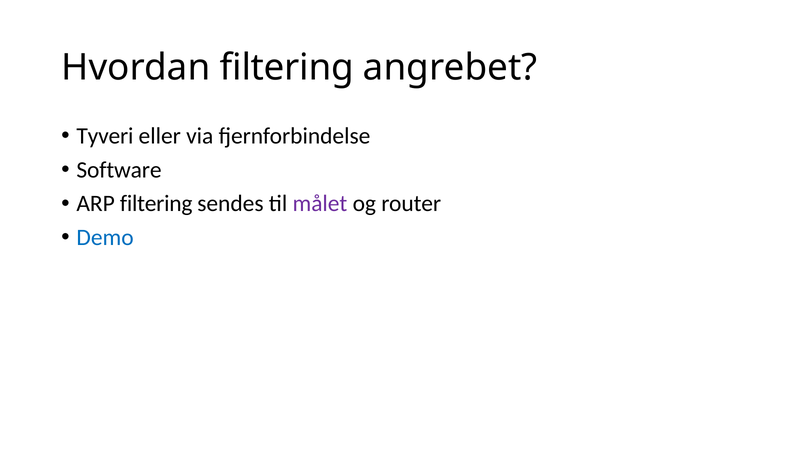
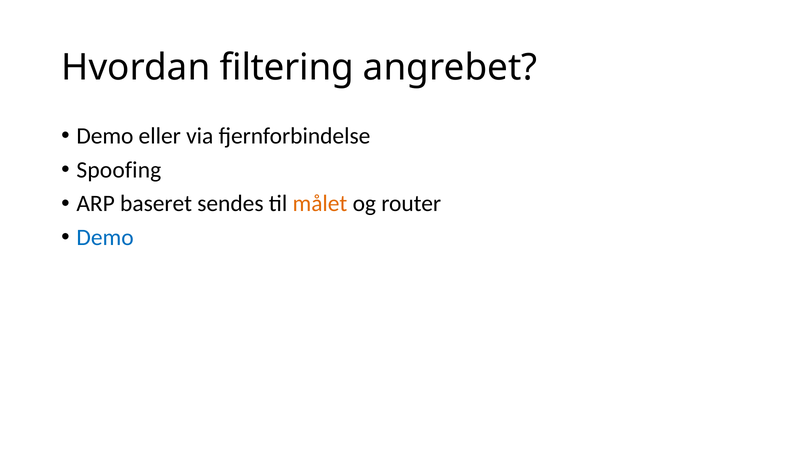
Tyveri at (105, 136): Tyveri -> Demo
Software: Software -> Spoofing
ARP filtering: filtering -> baseret
målet colour: purple -> orange
